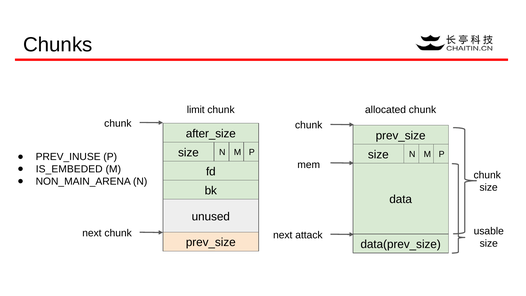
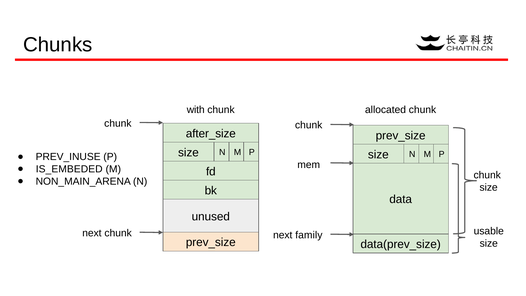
limit: limit -> with
attack: attack -> family
